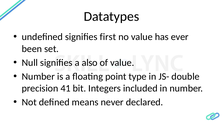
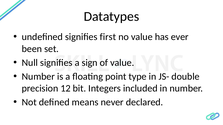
also: also -> sign
41: 41 -> 12
